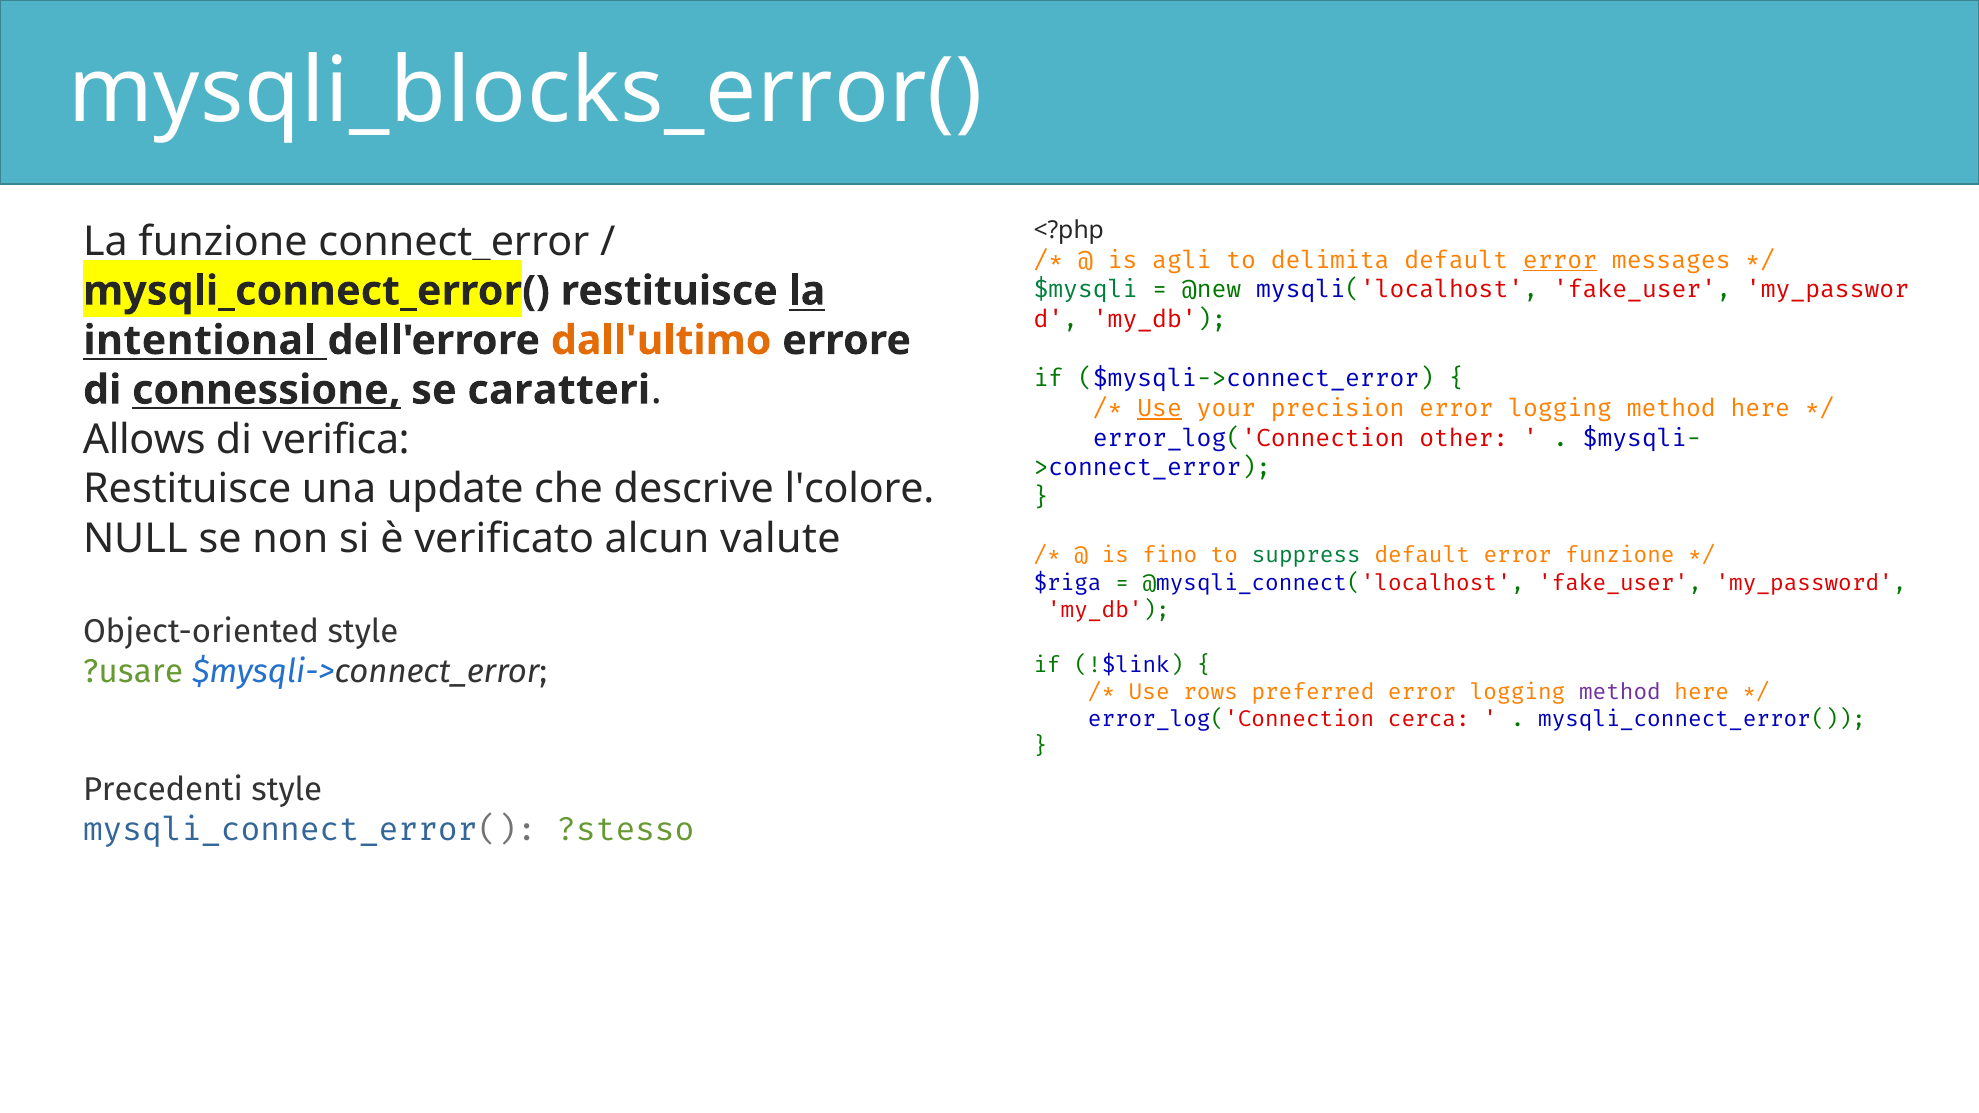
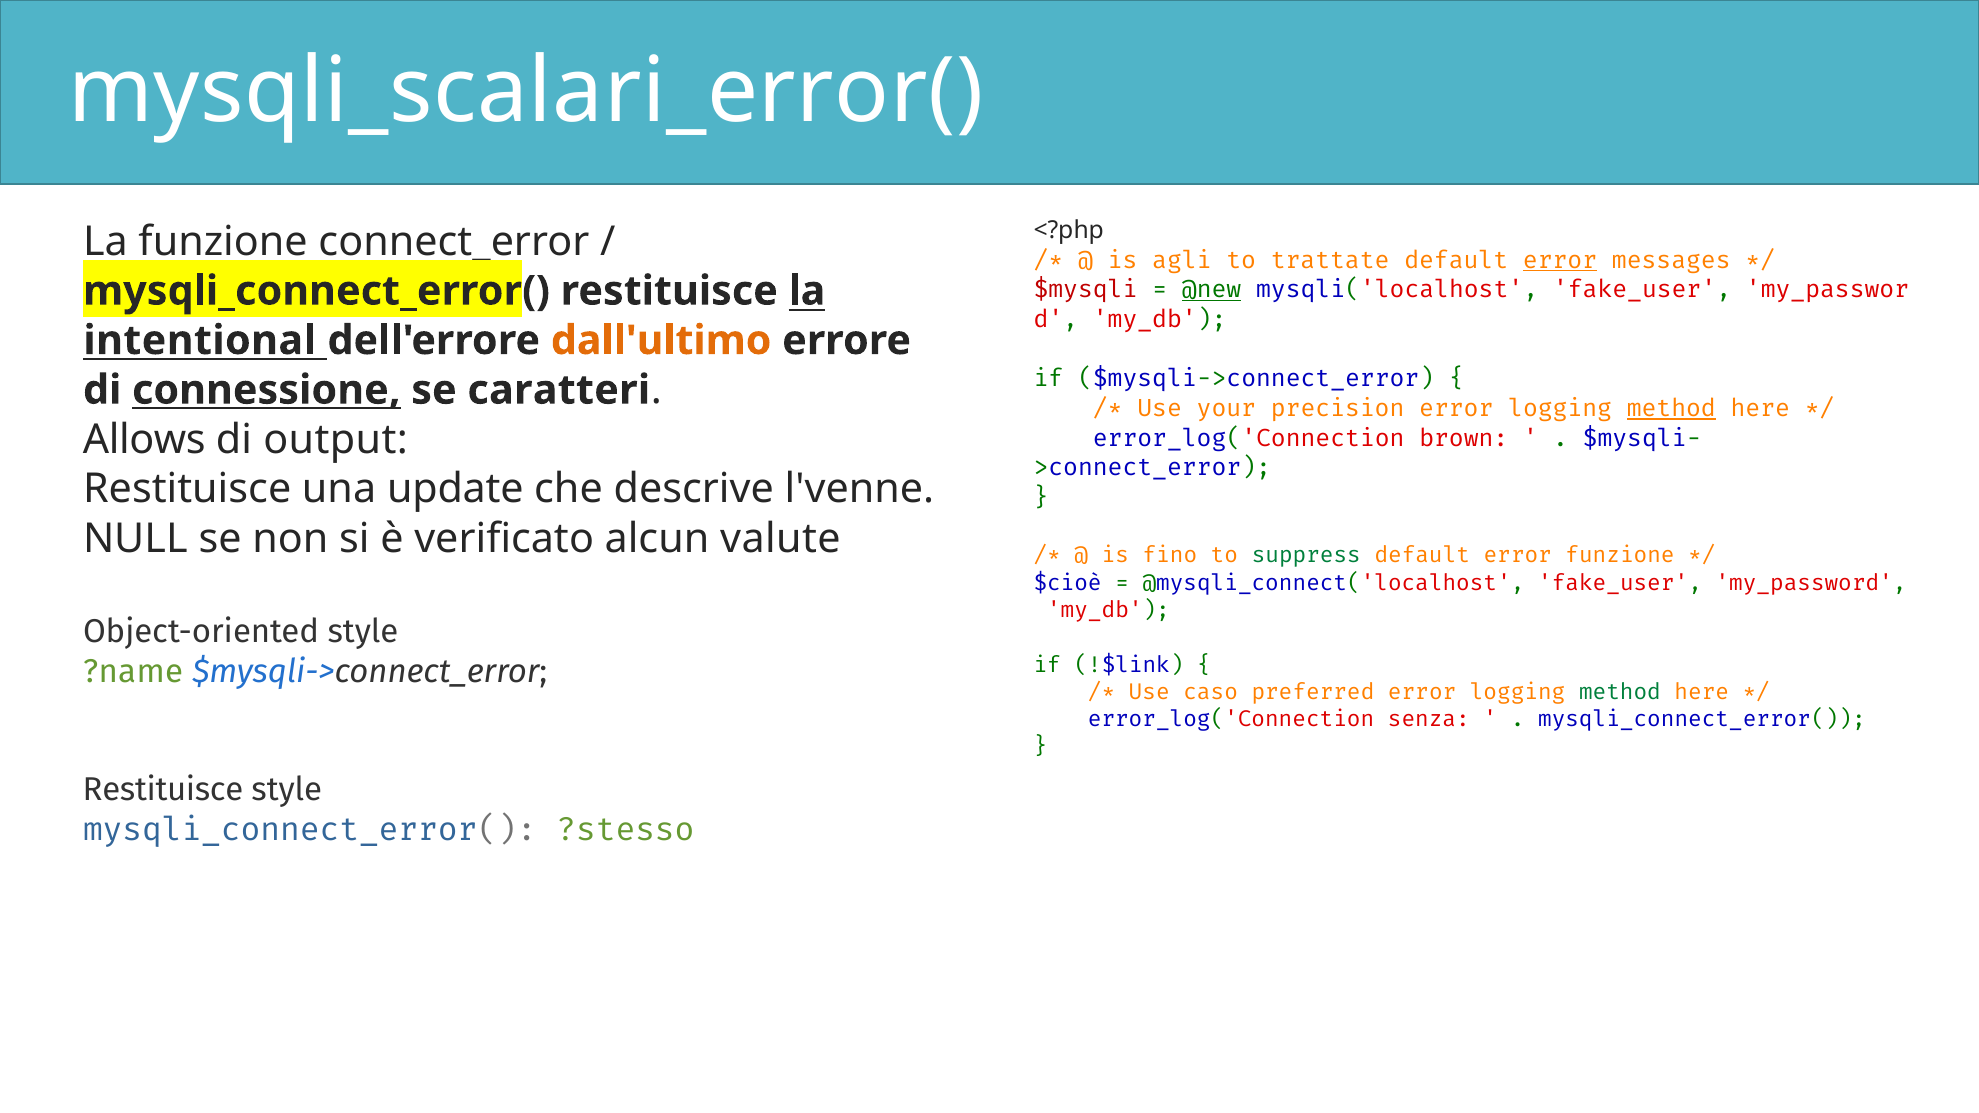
mysqli_blocks_error(: mysqli_blocks_error( -> mysqli_scalari_error(
delimita: delimita -> trattate
$mysqli colour: green -> red
@new underline: none -> present
Use at (1160, 408) underline: present -> none
method at (1671, 408) underline: none -> present
other: other -> brown
verifica: verifica -> output
l'colore: l'colore -> l'venne
$riga: $riga -> $cioè
?usare: ?usare -> ?name
rows: rows -> caso
method at (1620, 692) colour: purple -> green
cerca: cerca -> senza
Precedenti at (163, 790): Precedenti -> Restituisce
